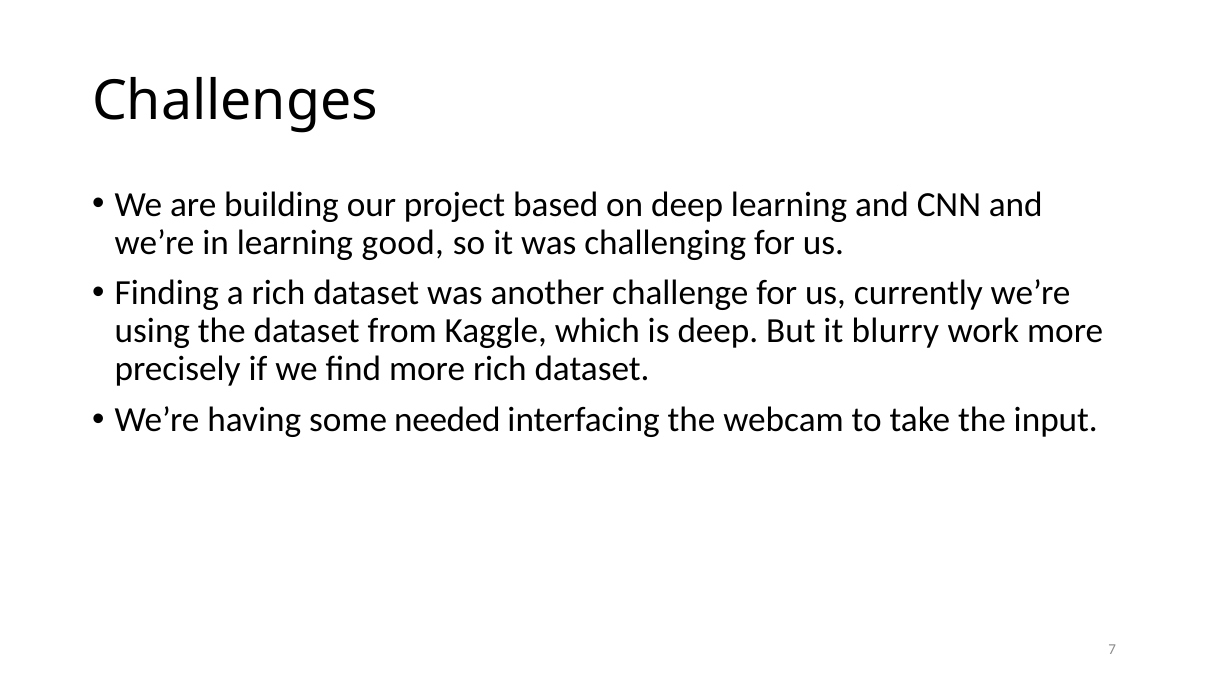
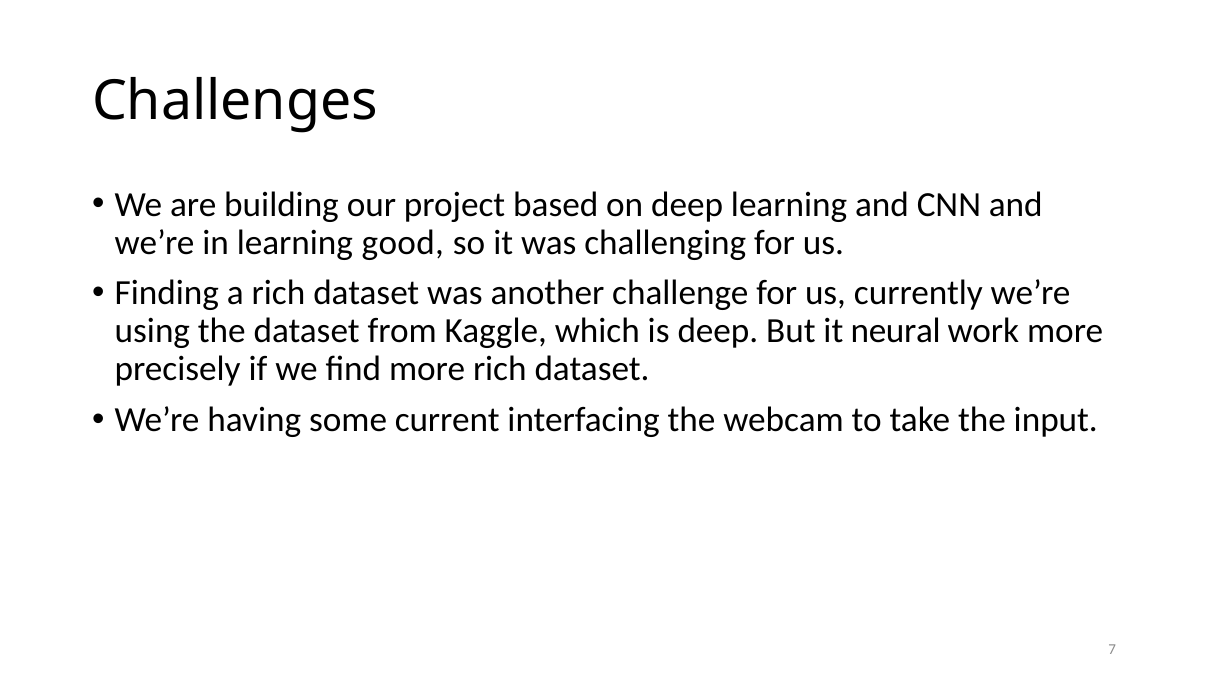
blurry: blurry -> neural
needed: needed -> current
